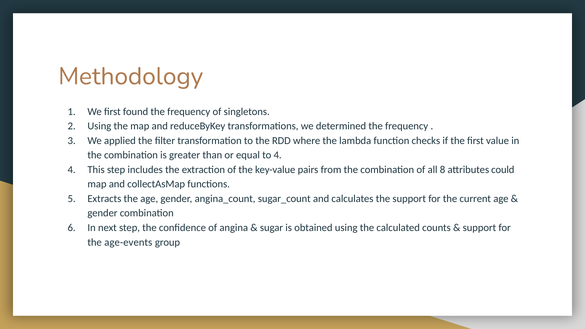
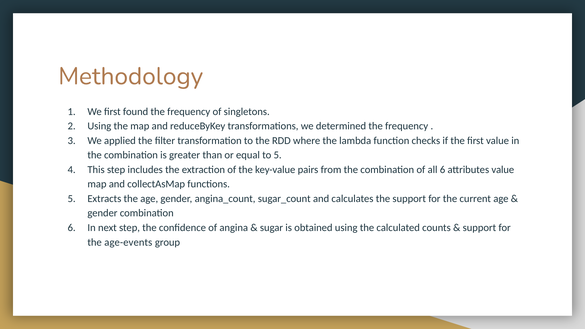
to 4: 4 -> 5
all 8: 8 -> 6
attributes could: could -> value
